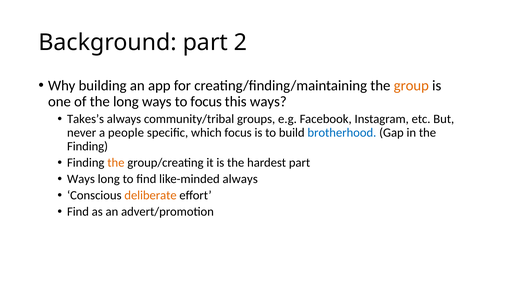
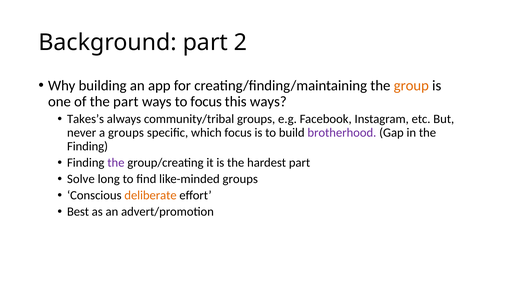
the long: long -> part
a people: people -> groups
brotherhood colour: blue -> purple
the at (116, 163) colour: orange -> purple
Ways at (81, 179): Ways -> Solve
like-minded always: always -> groups
Find at (78, 211): Find -> Best
